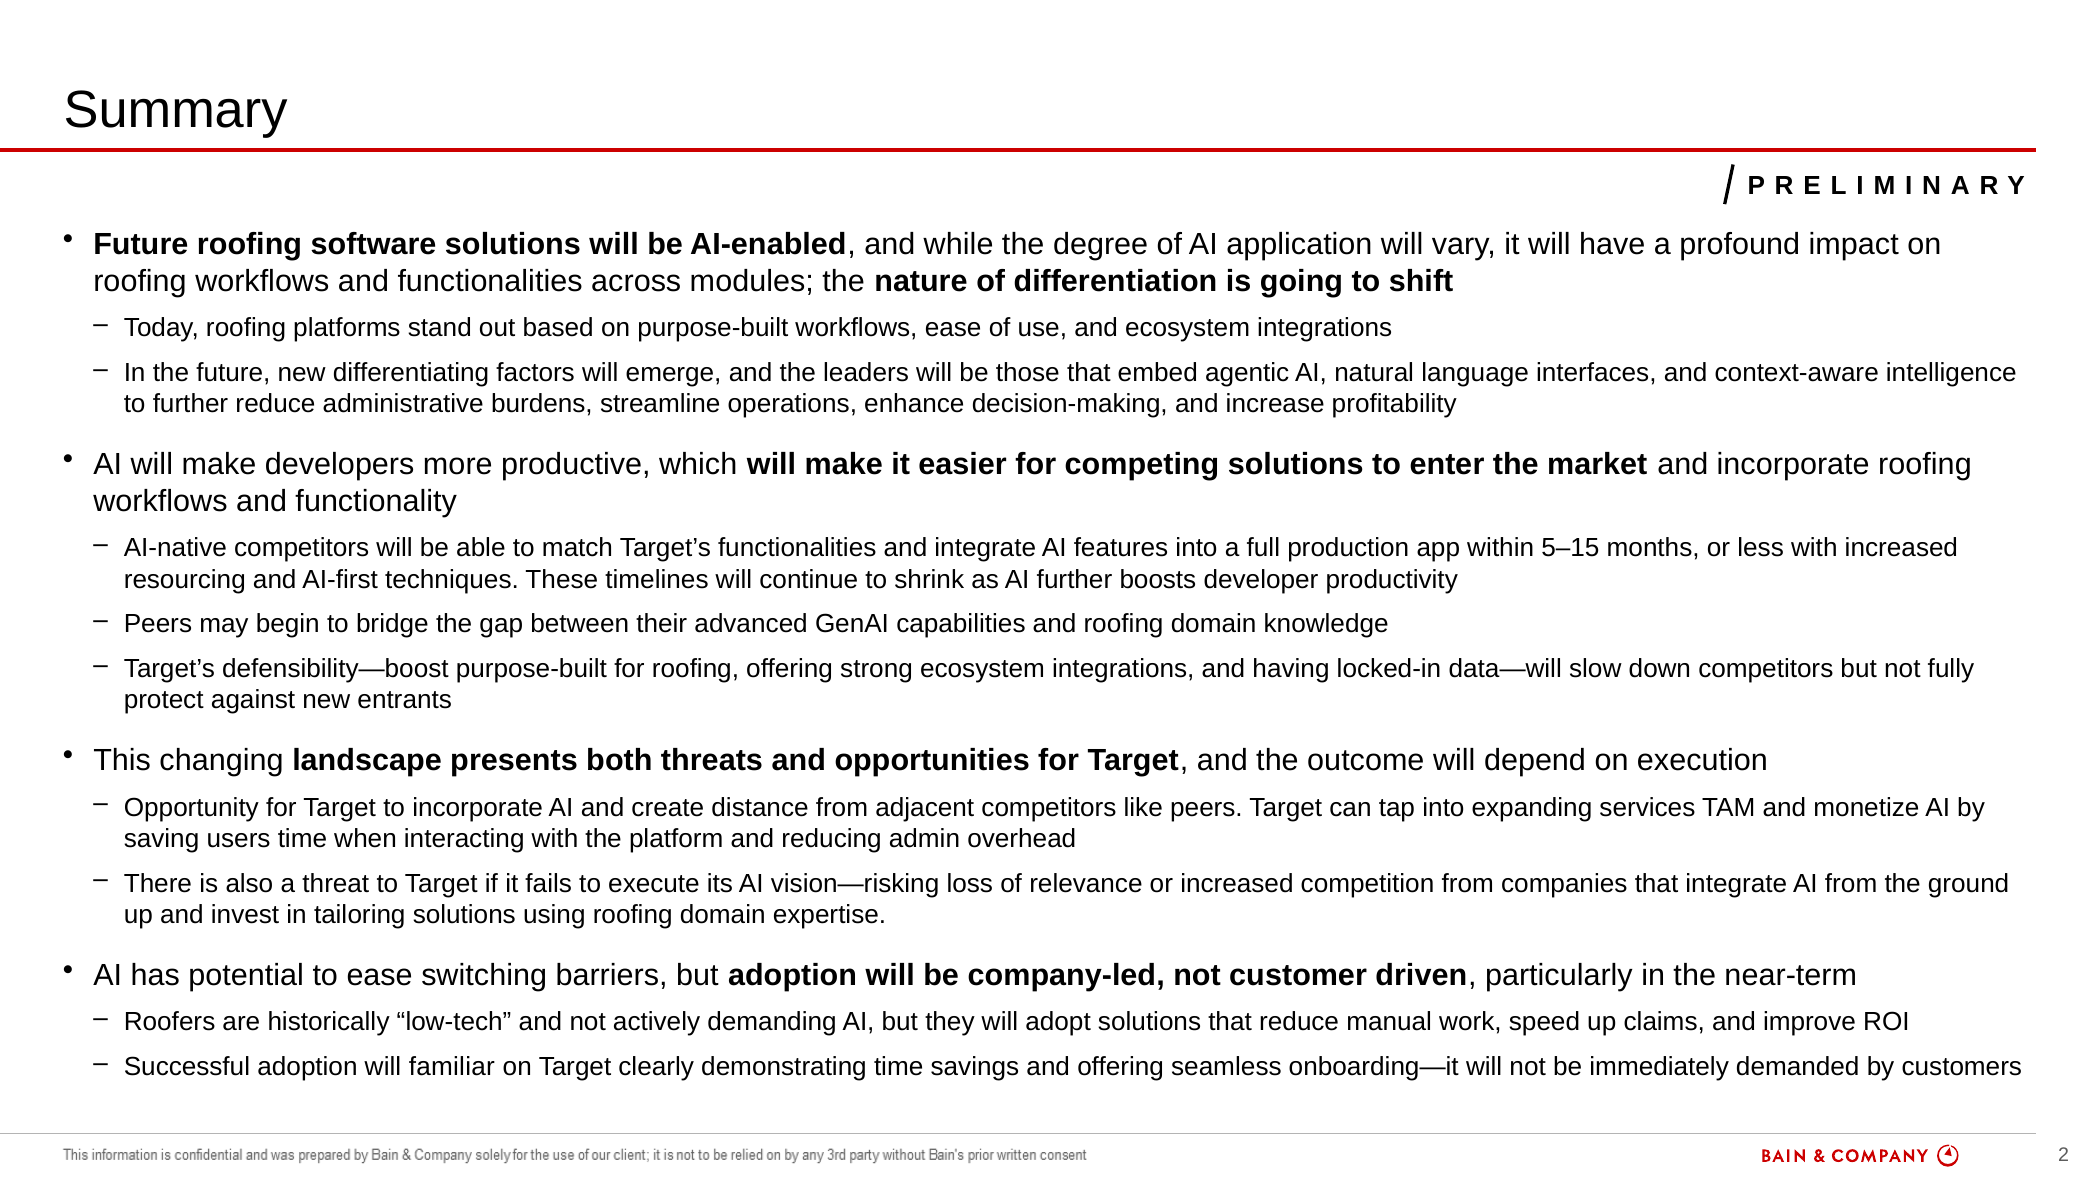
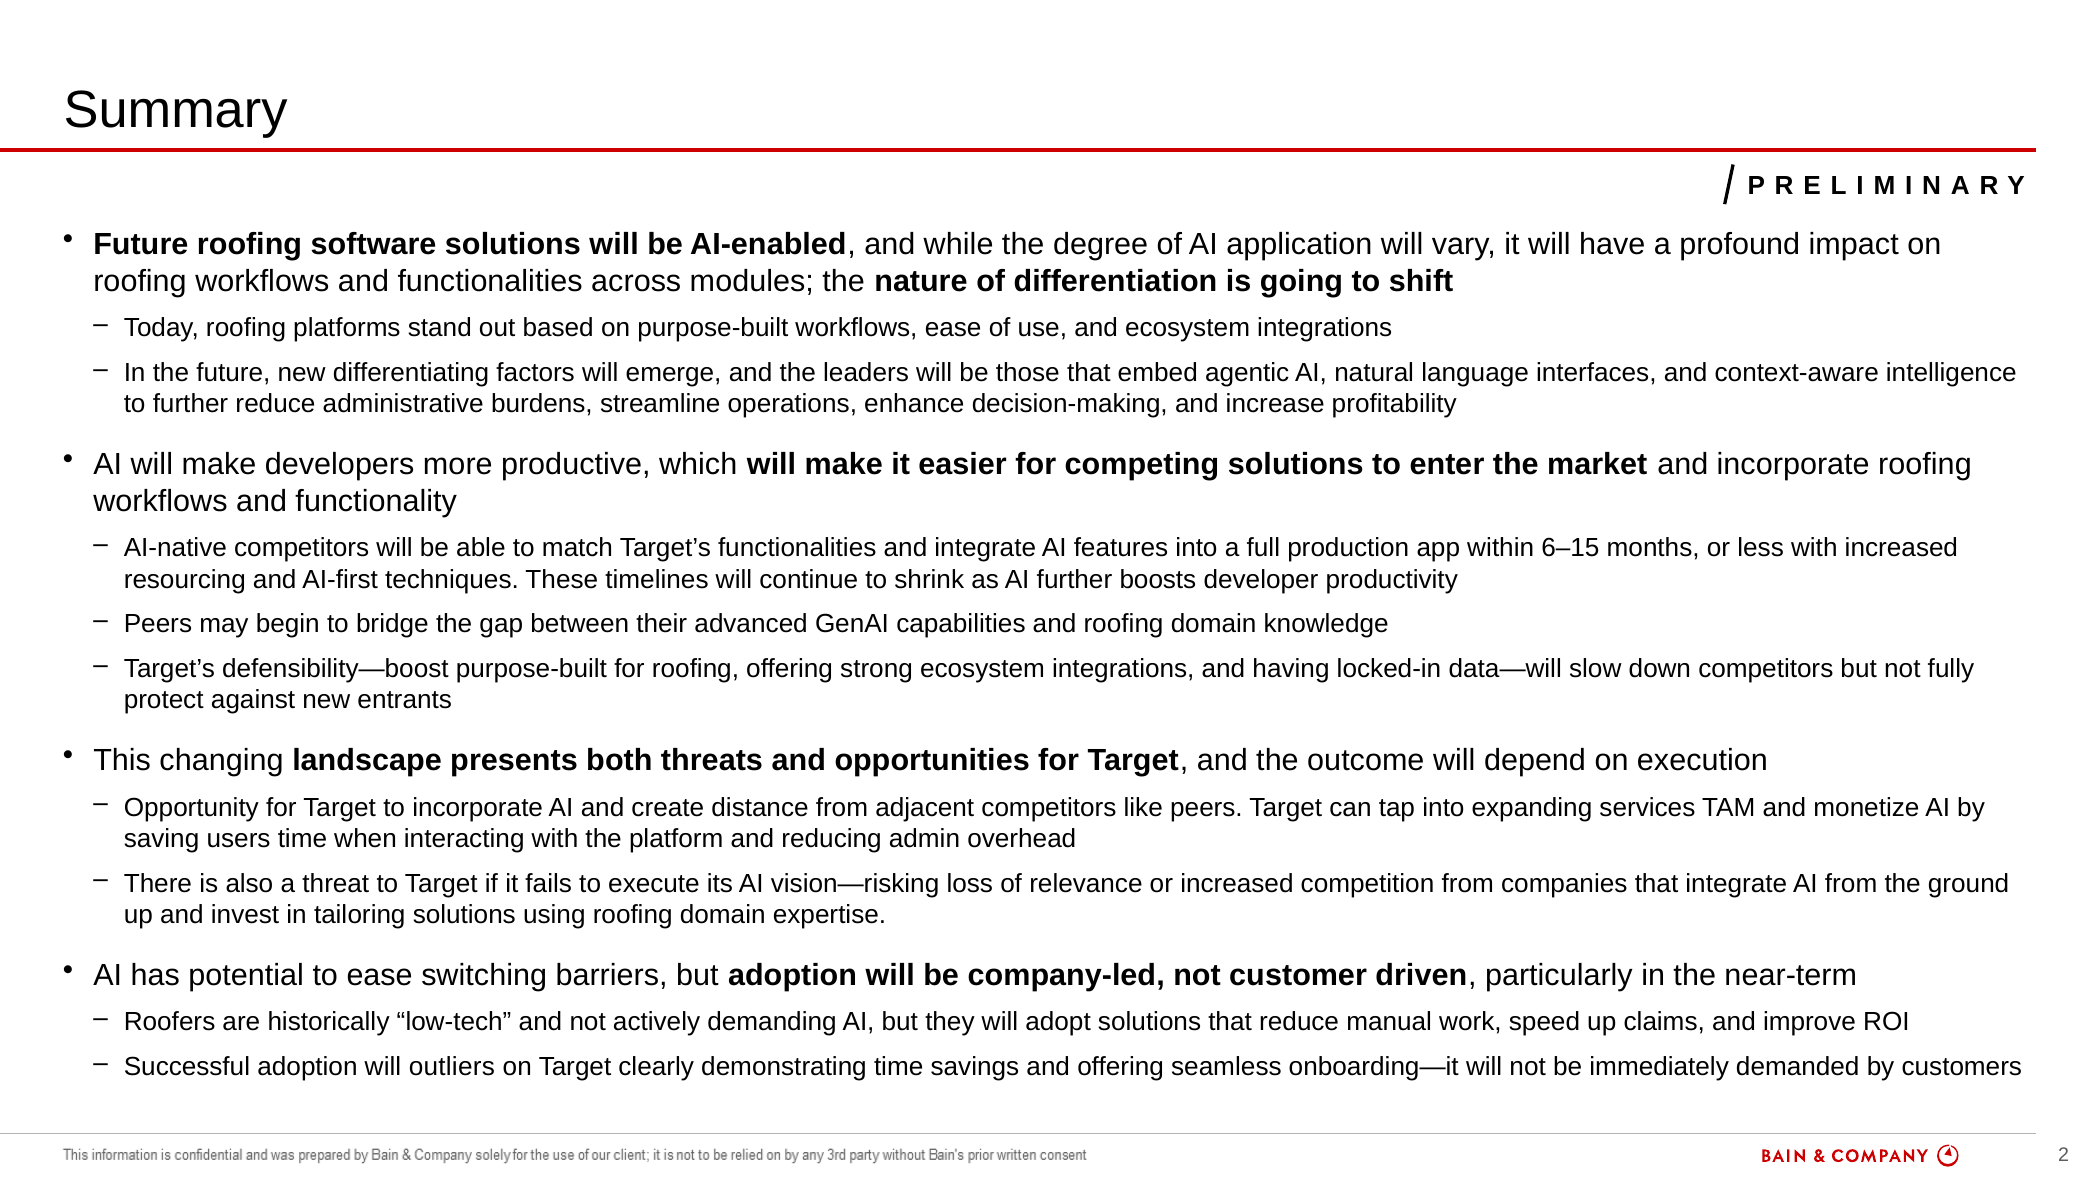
5–15: 5–15 -> 6–15
familiar: familiar -> outliers
